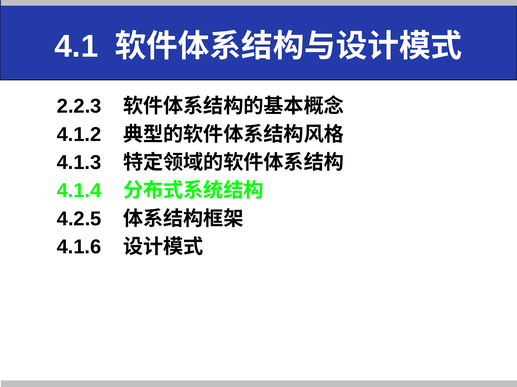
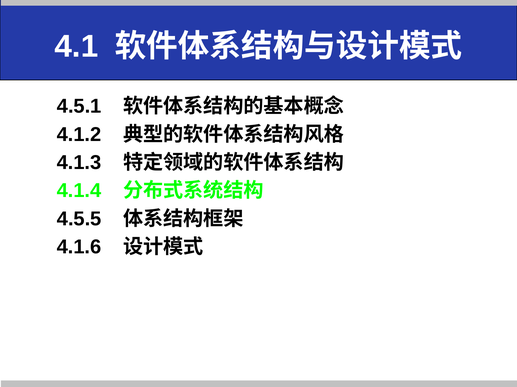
2.2.3: 2.2.3 -> 4.5.1
4.2.5: 4.2.5 -> 4.5.5
